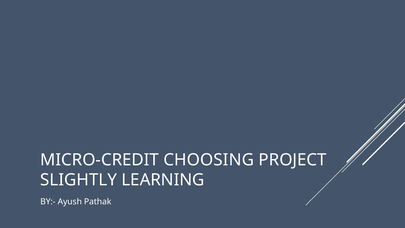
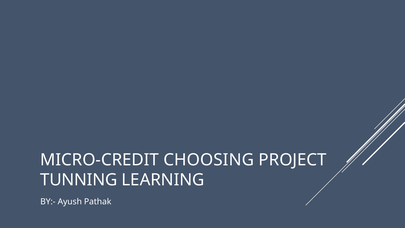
SLIGHTLY: SLIGHTLY -> TUNNING
